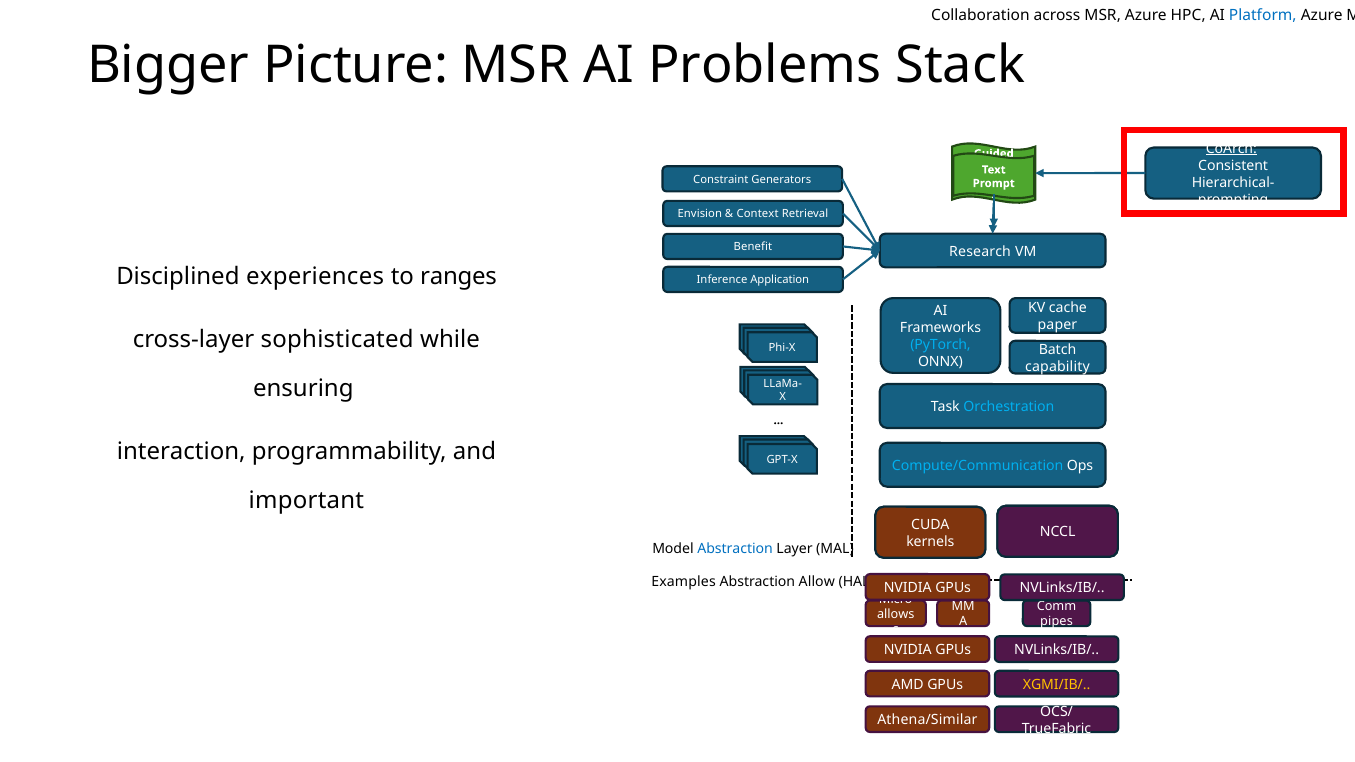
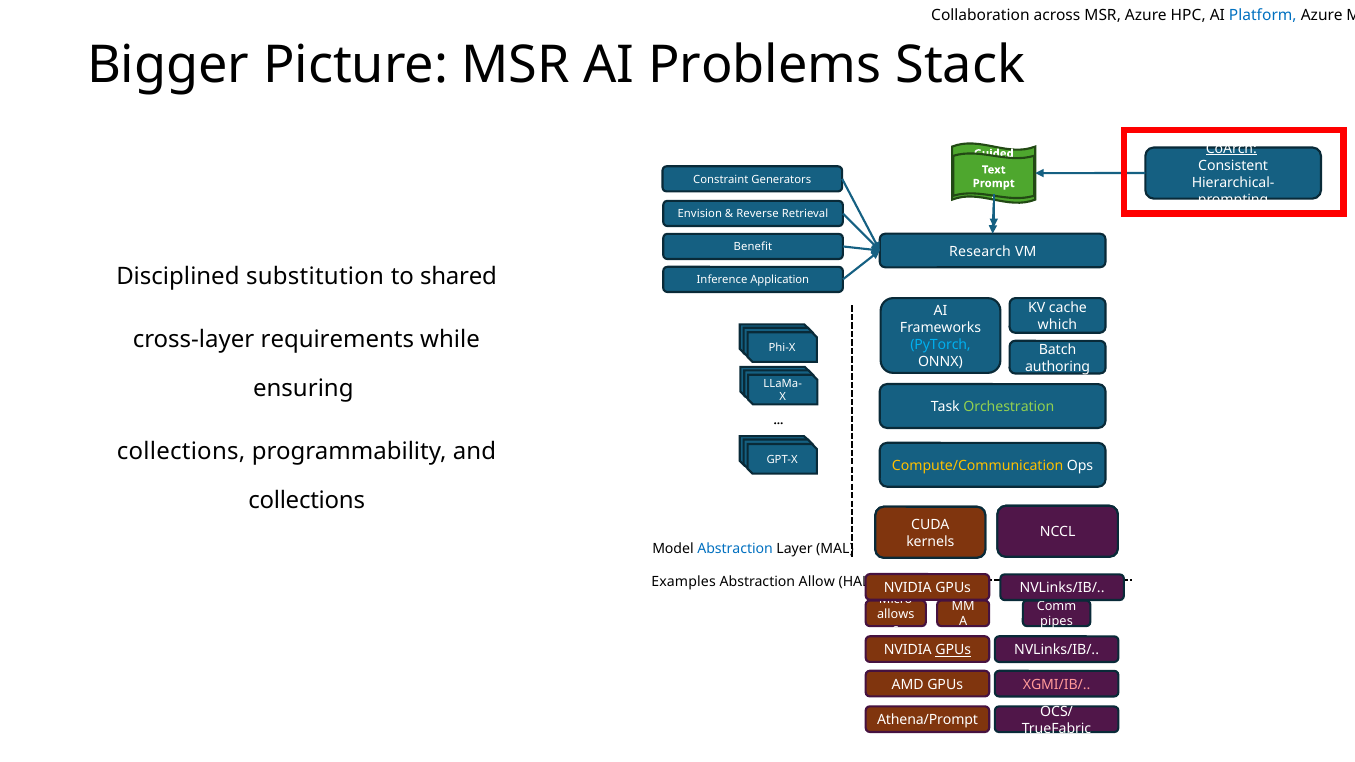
Context: Context -> Reverse
experiences: experiences -> substitution
ranges: ranges -> shared
paper: paper -> which
sophisticated: sophisticated -> requirements
capability: capability -> authoring
Orchestration colour: light blue -> light green
interaction at (181, 452): interaction -> collections
Compute/Communication colour: light blue -> yellow
important at (306, 501): important -> collections
GPUs at (953, 650) underline: none -> present
XGMI/IB/ colour: yellow -> pink
Athena/Similar: Athena/Similar -> Athena/Prompt
